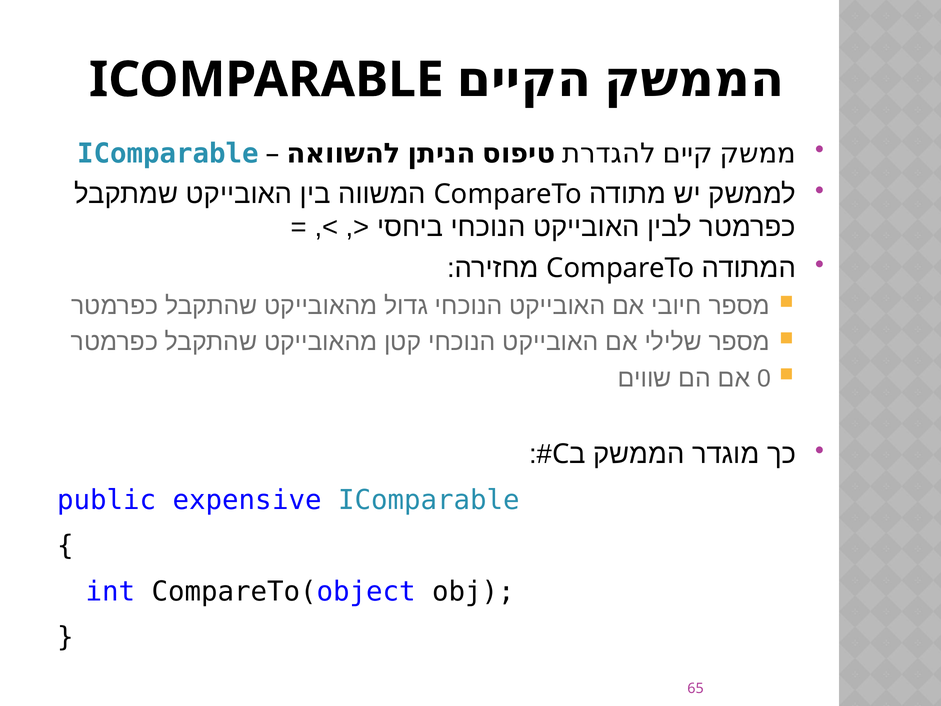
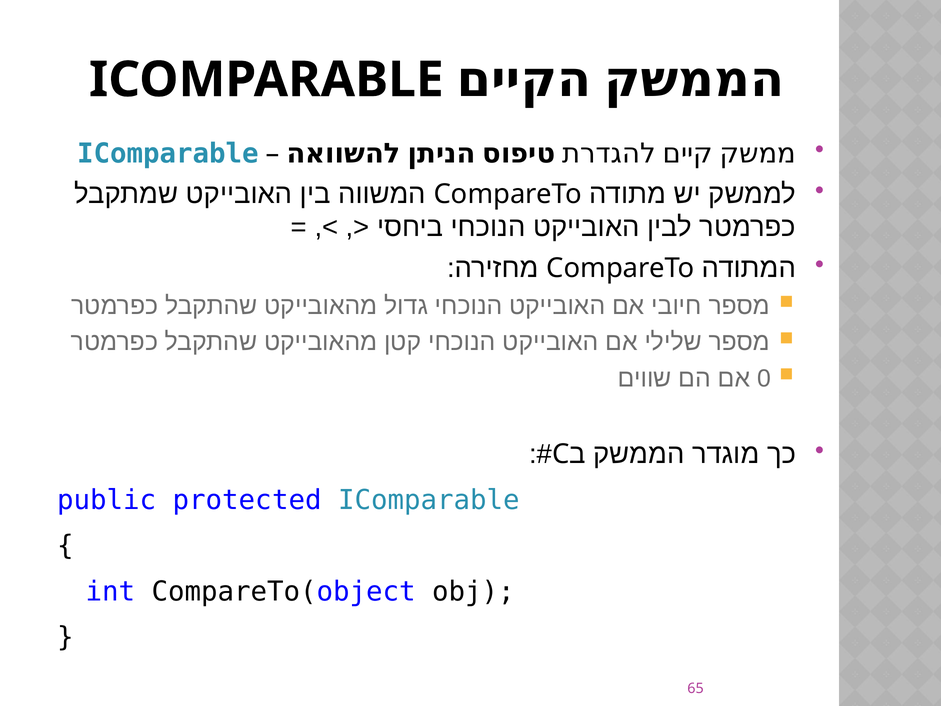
expensive: expensive -> protected
